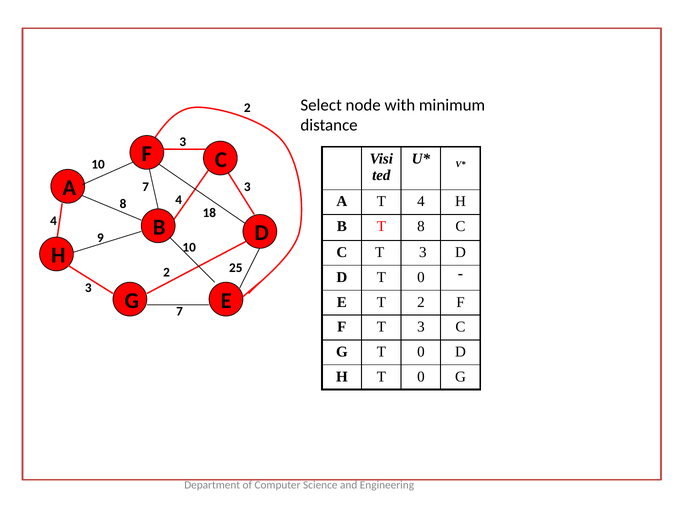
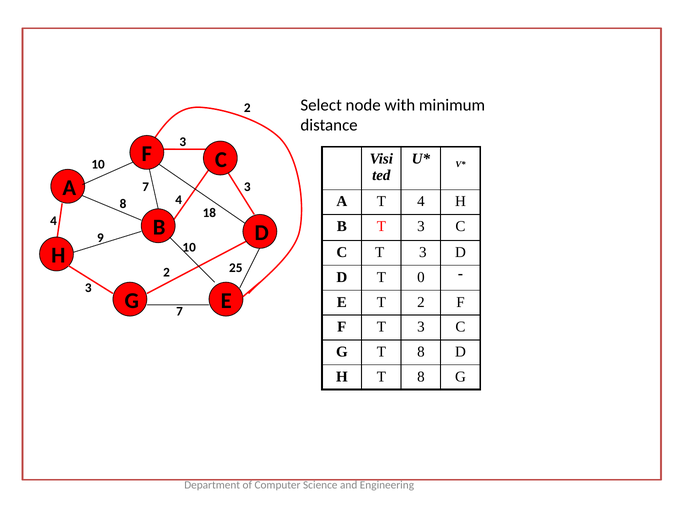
B T 8: 8 -> 3
G T 0: 0 -> 8
H T 0: 0 -> 8
